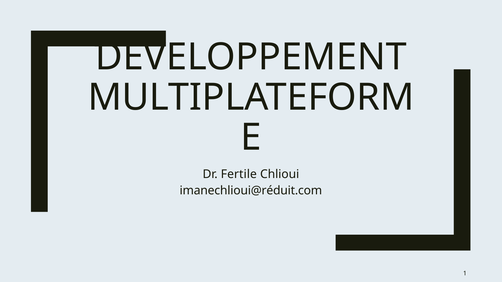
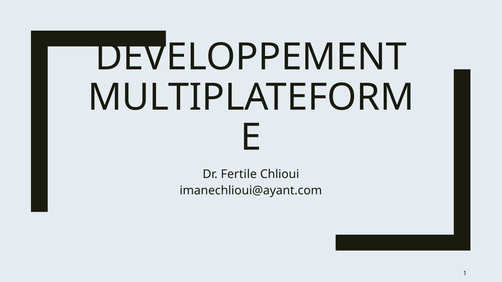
imanechlioui@réduit.com: imanechlioui@réduit.com -> imanechlioui@ayant.com
